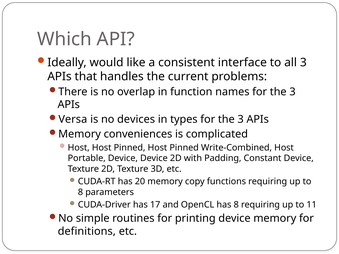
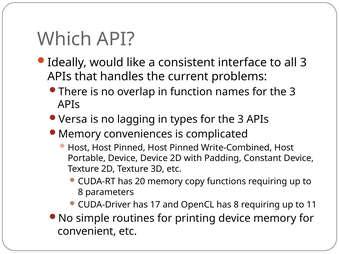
devices: devices -> lagging
definitions: definitions -> convenient
